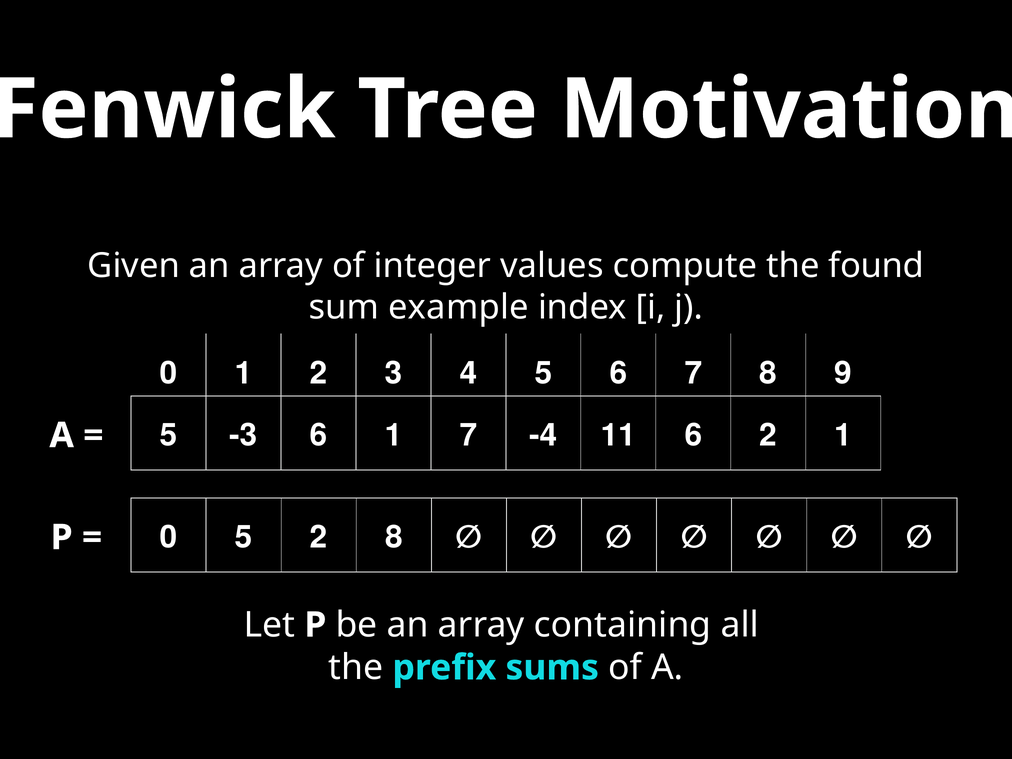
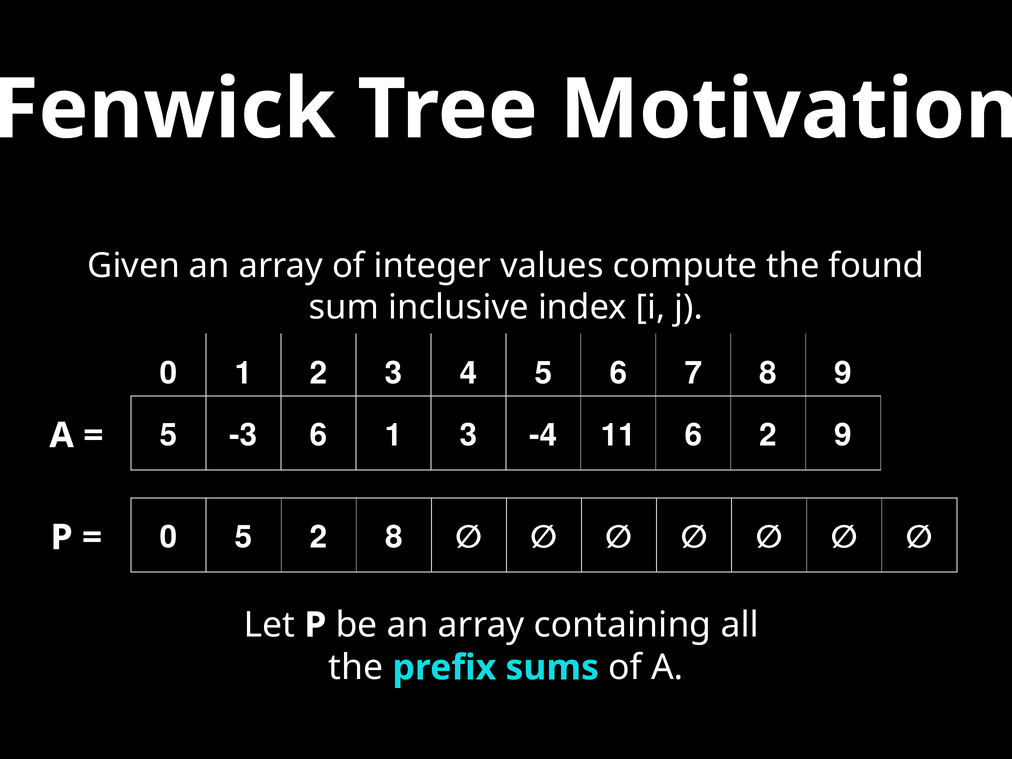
example: example -> inclusive
1 7: 7 -> 3
2 1: 1 -> 9
